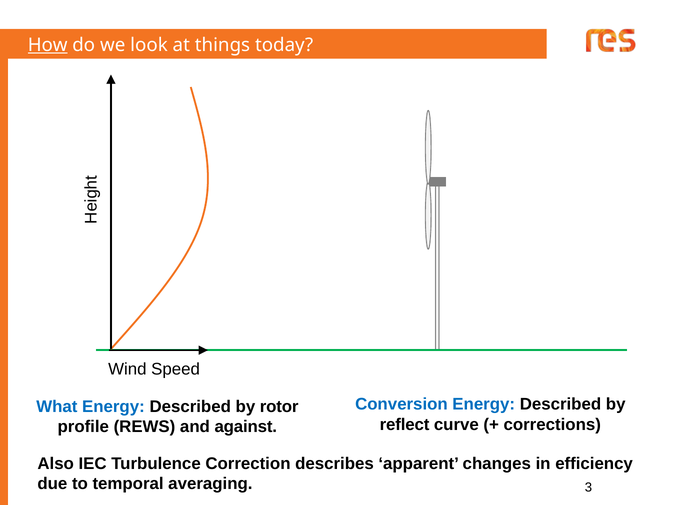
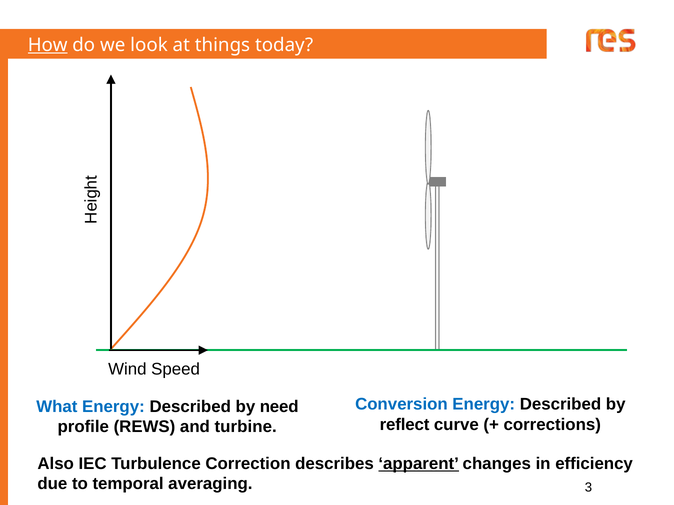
rotor: rotor -> need
against: against -> turbine
apparent underline: none -> present
